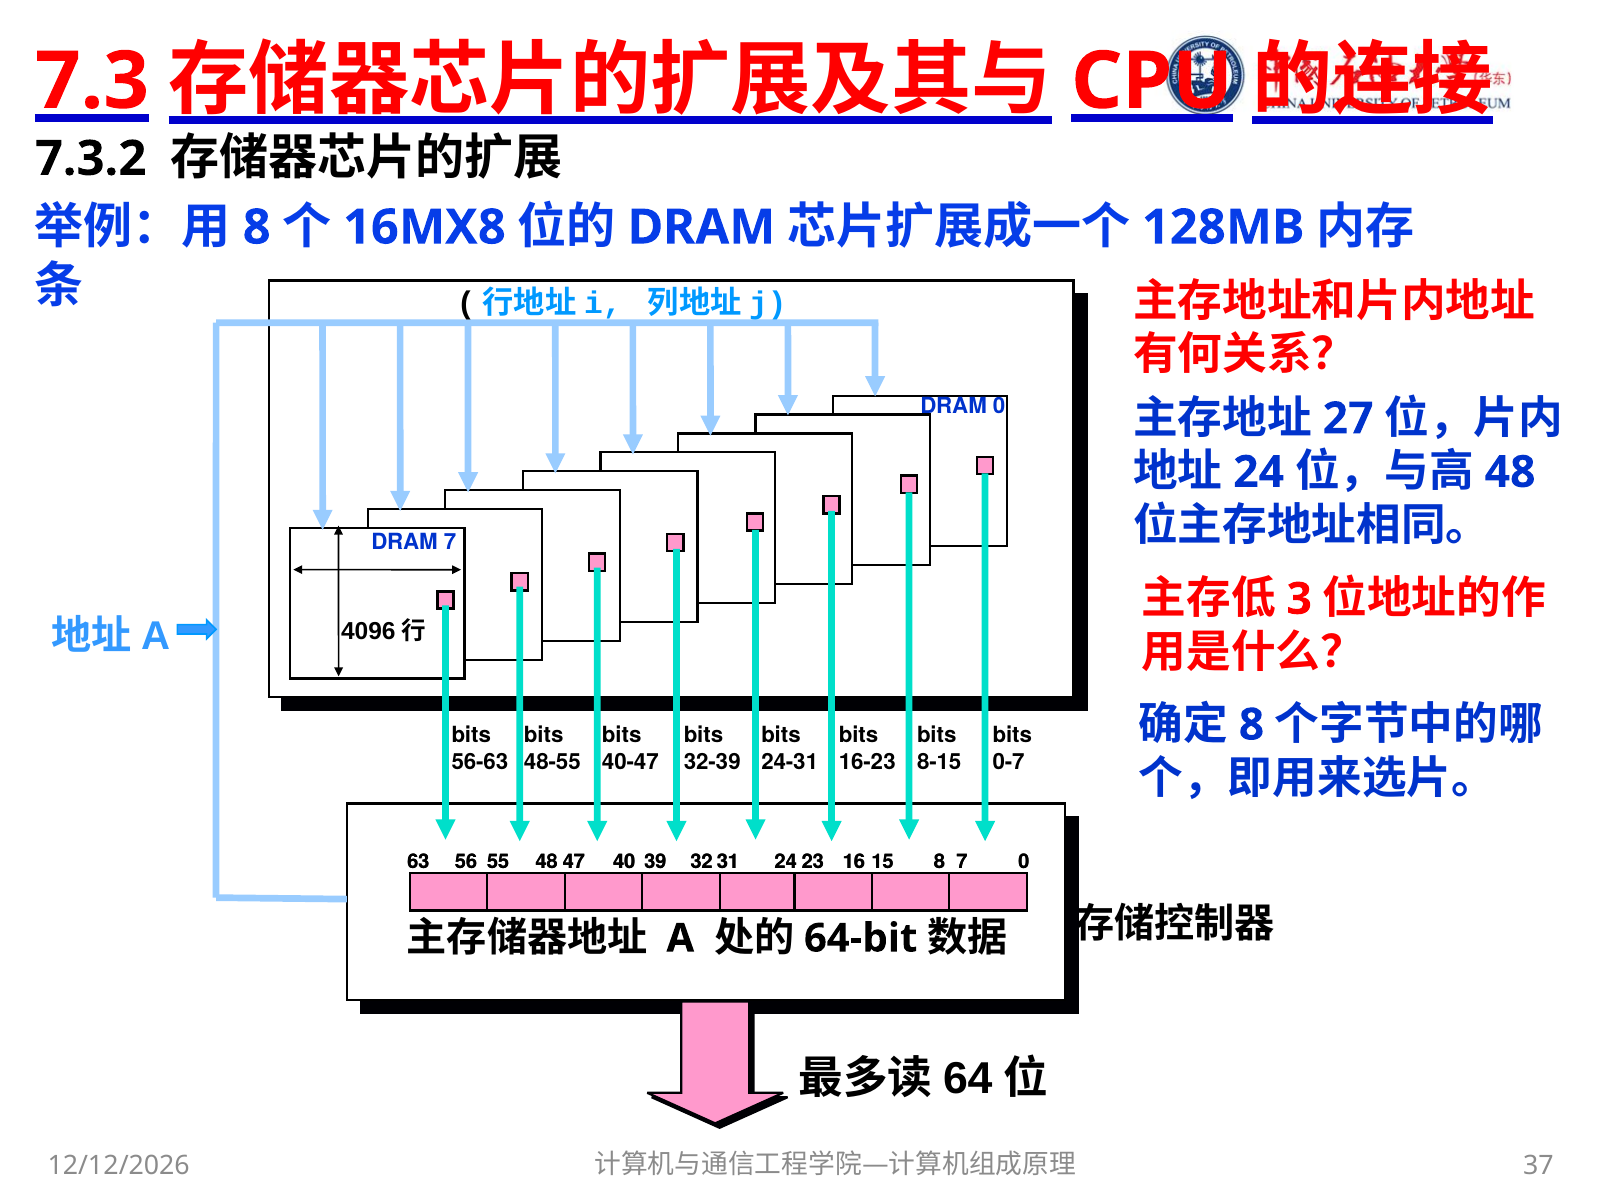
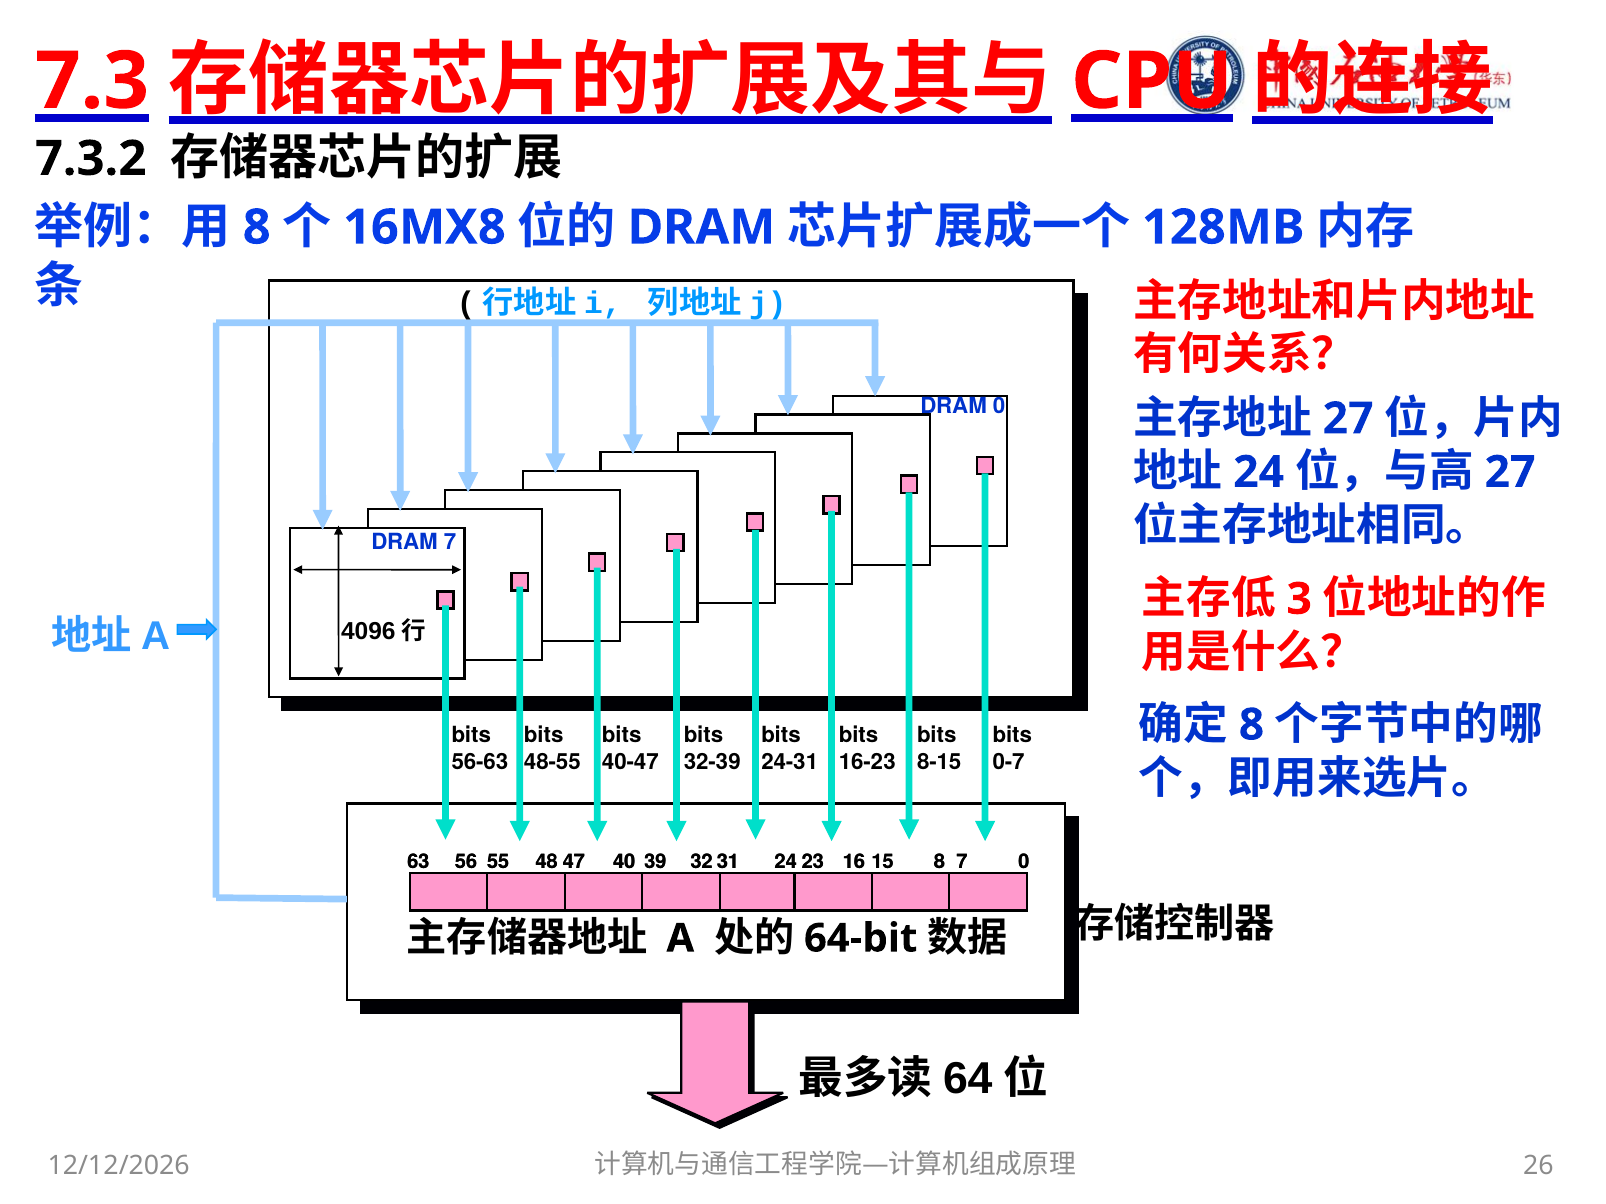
48 at (1510, 472): 48 -> 27
37: 37 -> 26
